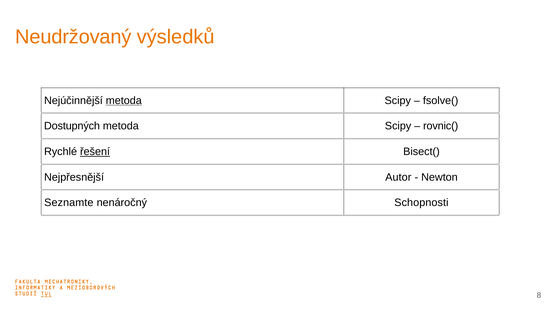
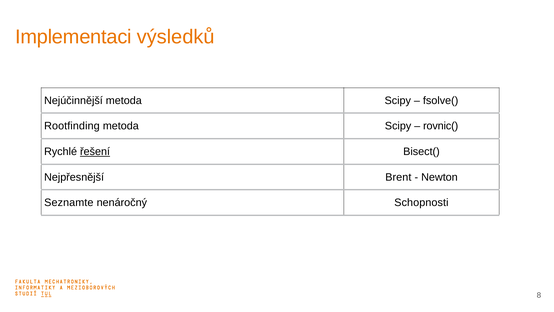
Neudržovaný: Neudržovaný -> Implementaci
metoda at (124, 100) underline: present -> none
Dostupných: Dostupných -> Rootfinding
Autor: Autor -> Brent
